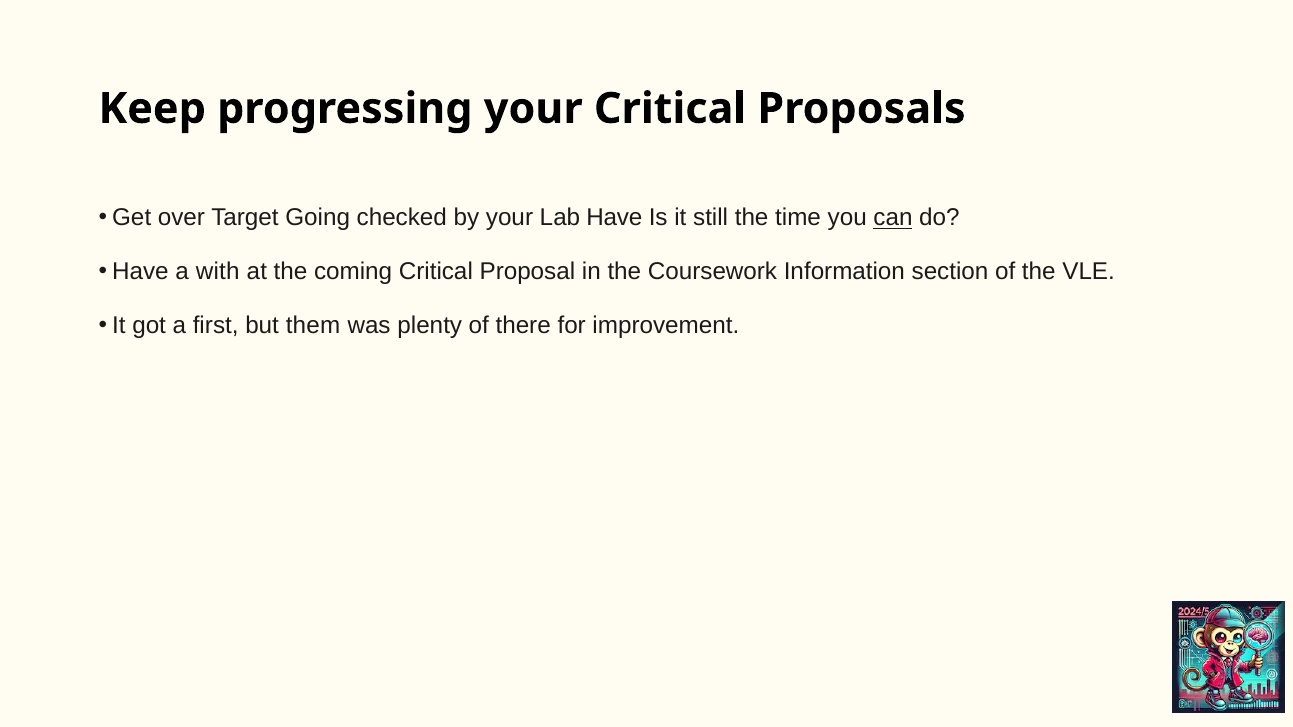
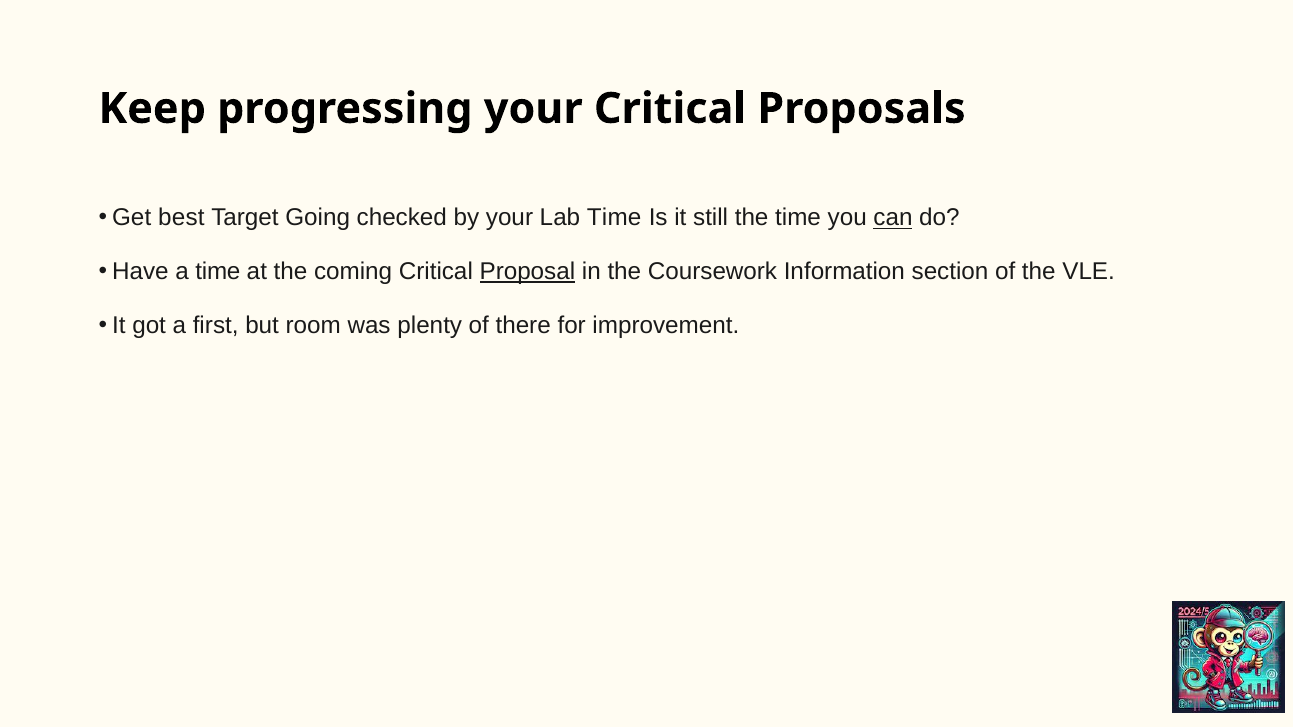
over: over -> best
Lab Have: Have -> Time
a with: with -> time
Proposal underline: none -> present
them: them -> room
